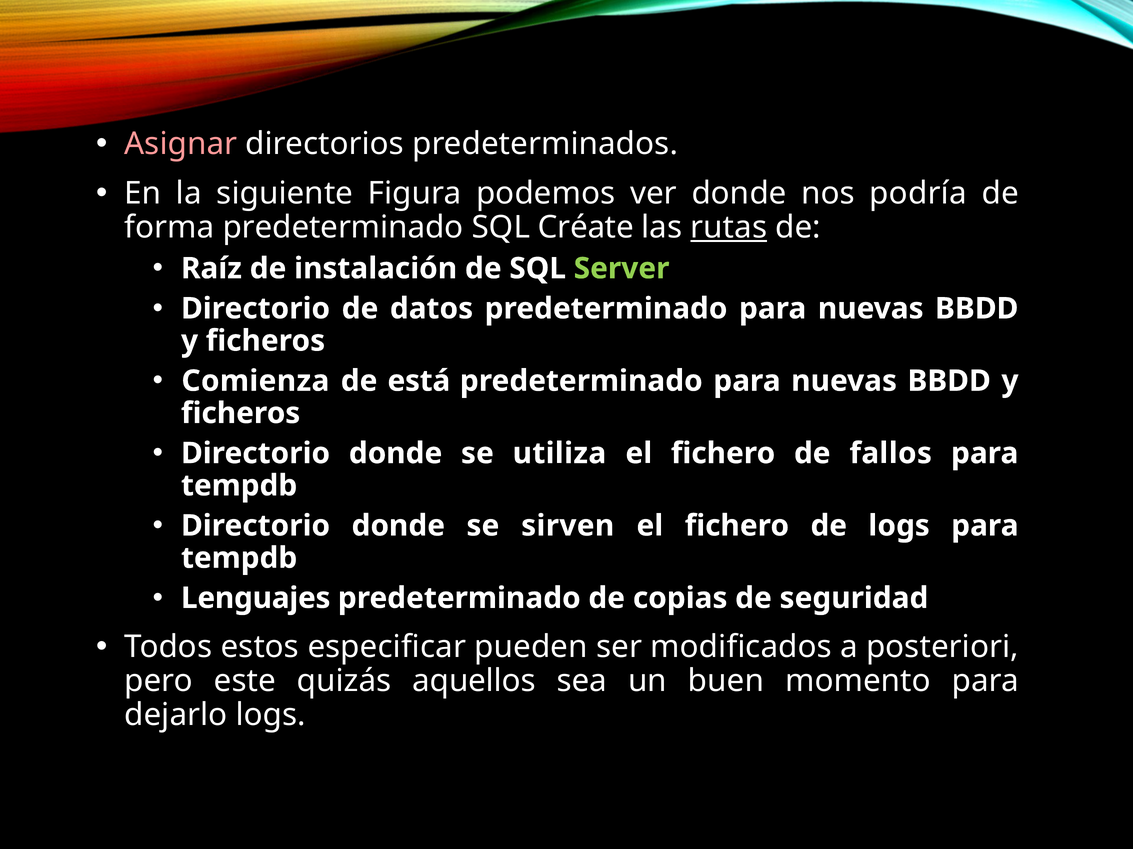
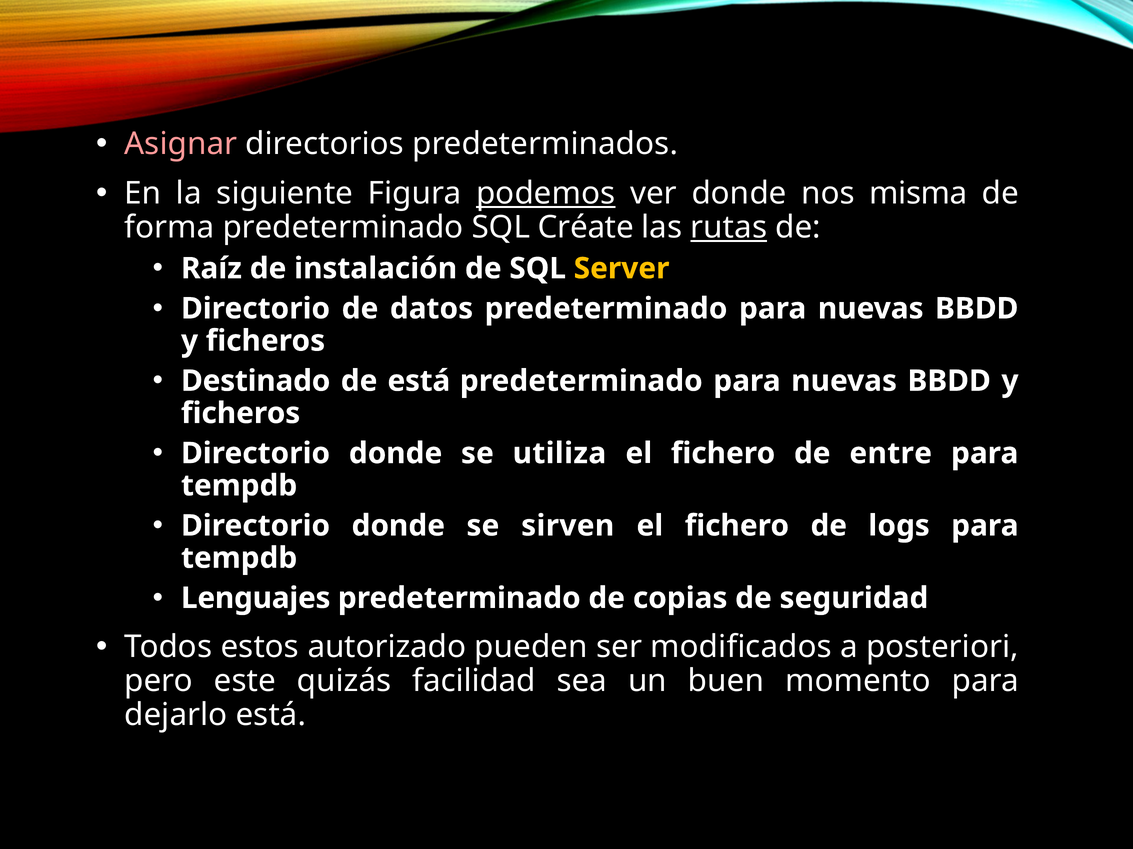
podemos underline: none -> present
podría: podría -> misma
Server colour: light green -> yellow
Comienza: Comienza -> Destinado
fallos: fallos -> entre
especificar: especificar -> autorizado
aquellos: aquellos -> facilidad
dejarlo logs: logs -> está
